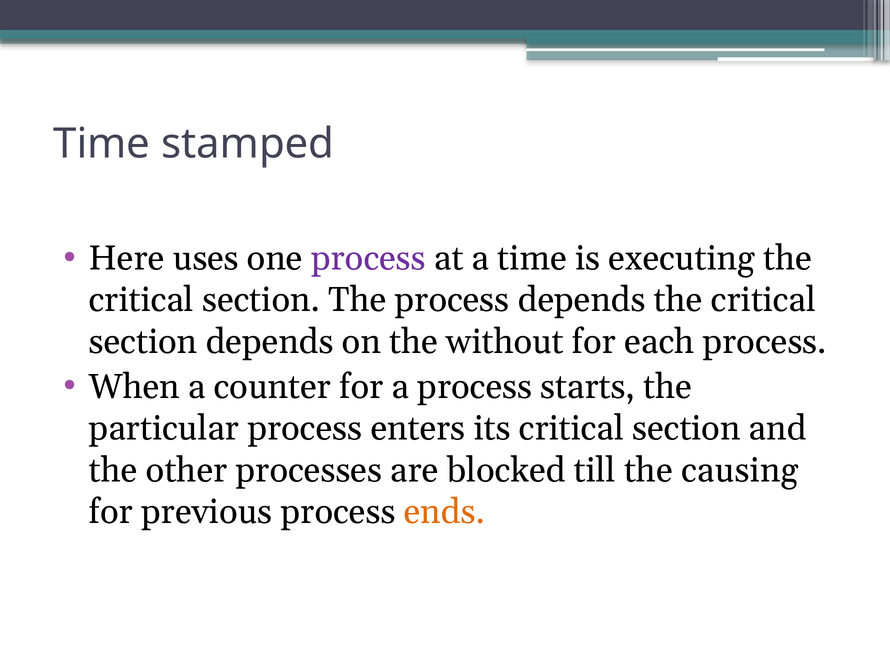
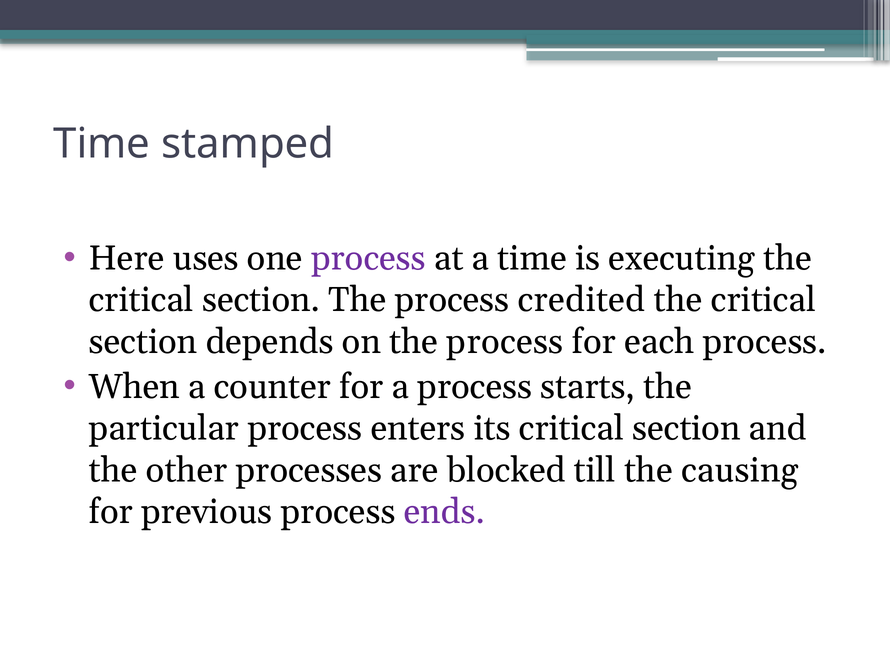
process depends: depends -> credited
on the without: without -> process
ends colour: orange -> purple
